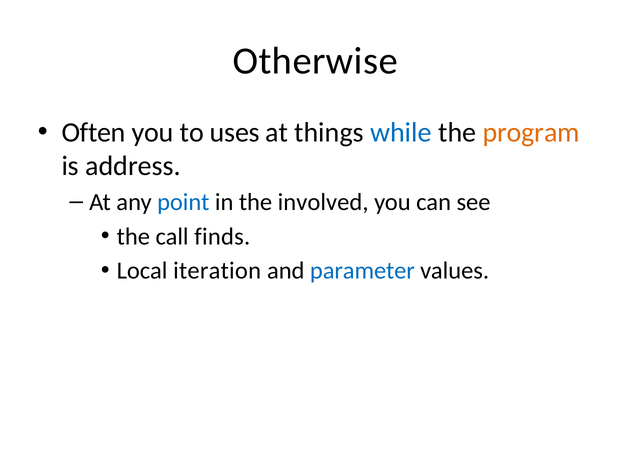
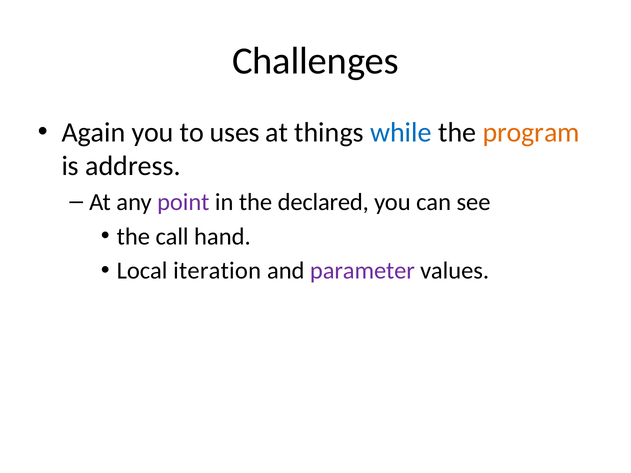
Otherwise: Otherwise -> Challenges
Often: Often -> Again
point colour: blue -> purple
involved: involved -> declared
finds: finds -> hand
parameter colour: blue -> purple
